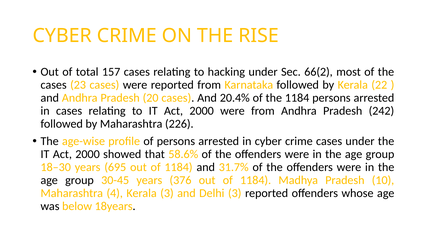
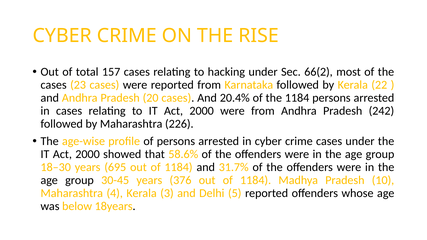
Delhi 3: 3 -> 5
